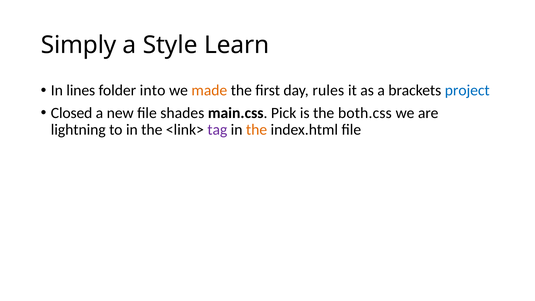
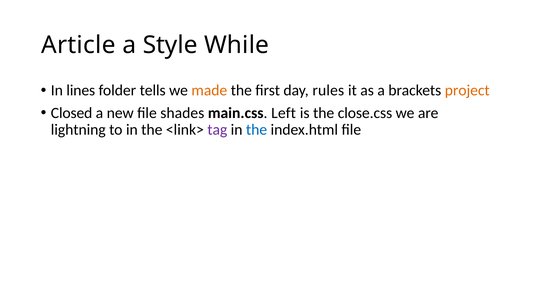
Simply: Simply -> Article
Learn: Learn -> While
into: into -> tells
project colour: blue -> orange
Pick: Pick -> Left
both.css: both.css -> close.css
the at (257, 130) colour: orange -> blue
